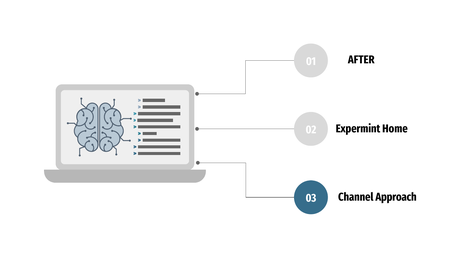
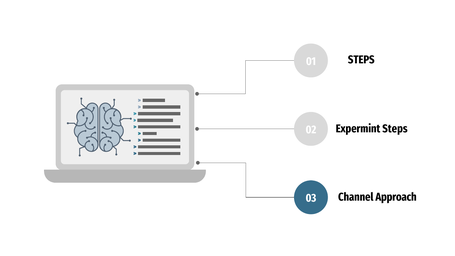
AFTER at (361, 60): AFTER -> STEPS
Expermint Home: Home -> Steps
